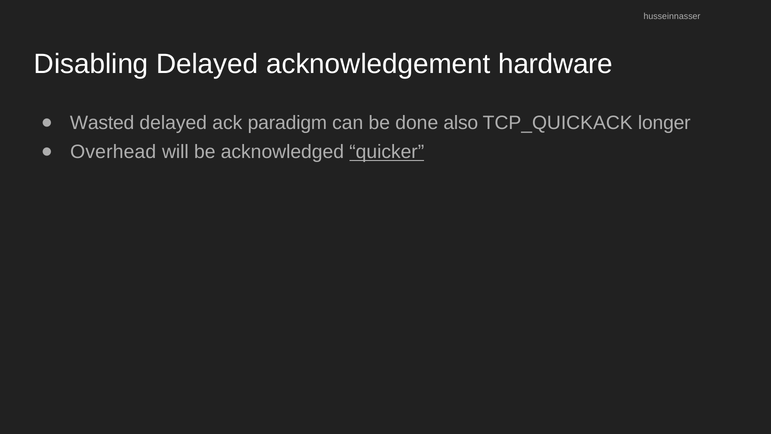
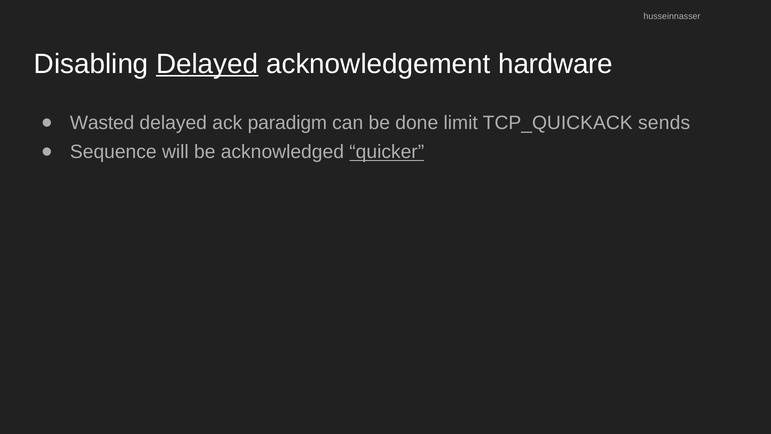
Delayed at (207, 64) underline: none -> present
also: also -> limit
longer: longer -> sends
Overhead: Overhead -> Sequence
